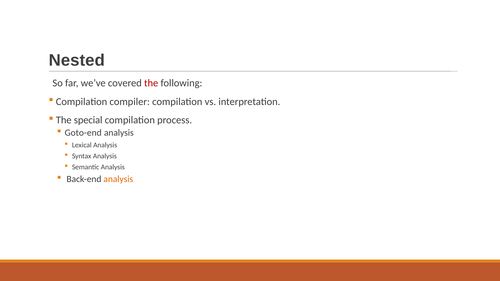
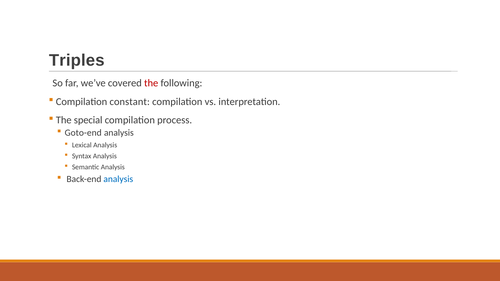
Nested: Nested -> Triples
compiler: compiler -> constant
analysis at (118, 179) colour: orange -> blue
